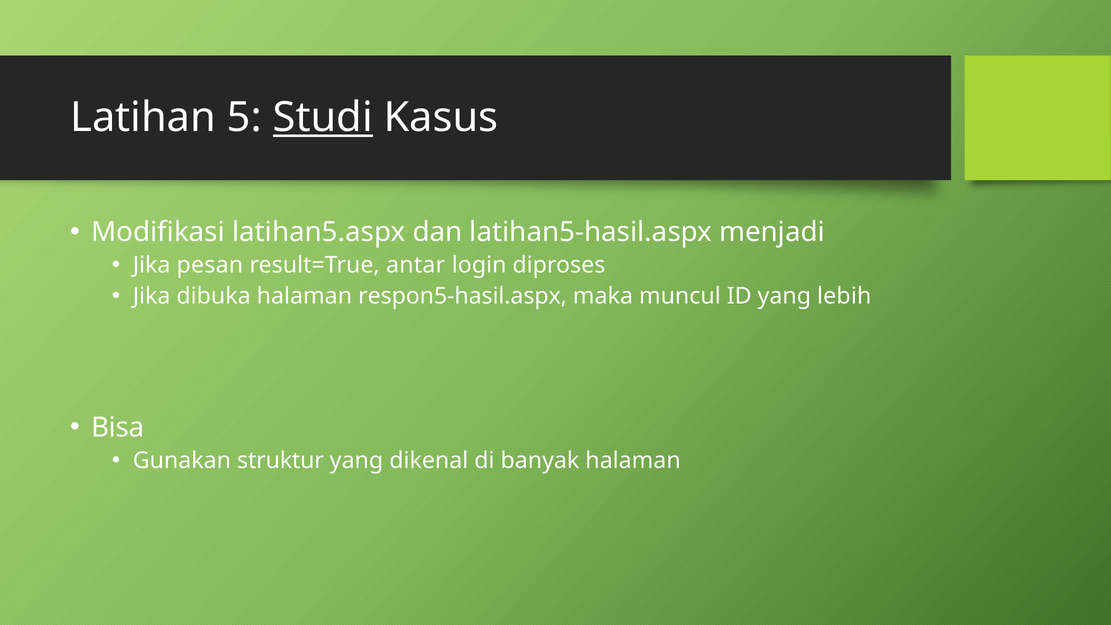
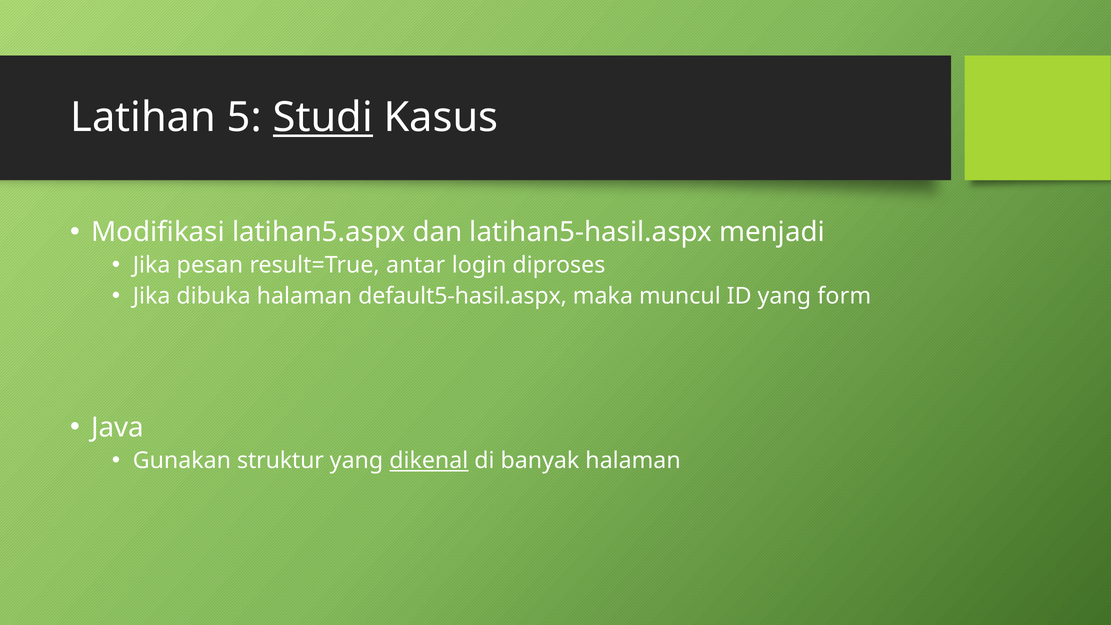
respon5-hasil.aspx: respon5-hasil.aspx -> default5-hasil.aspx
lebih: lebih -> form
Bisa: Bisa -> Java
dikenal underline: none -> present
